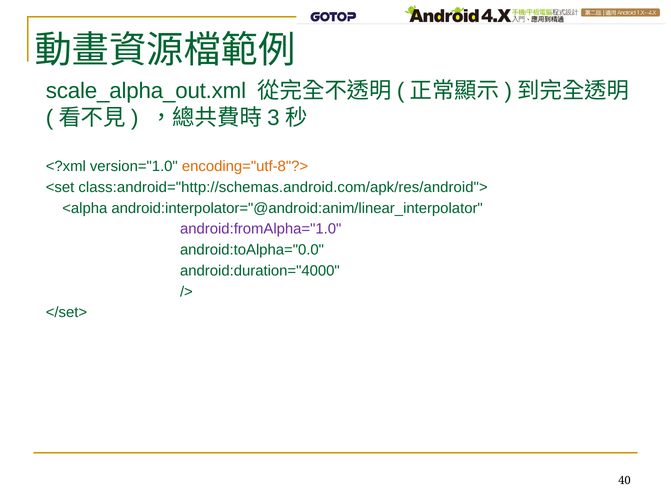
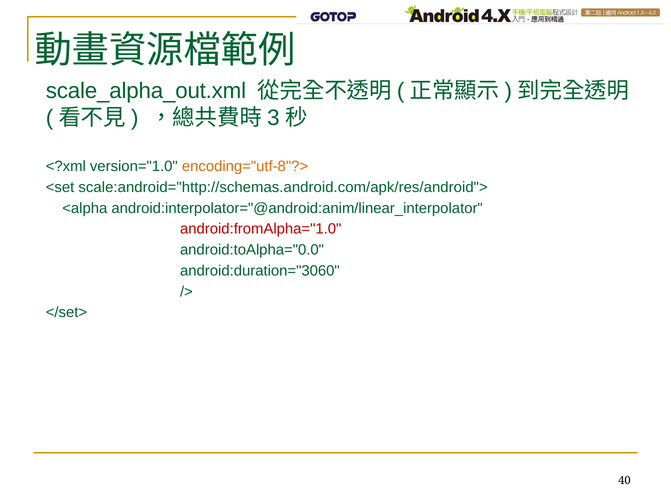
class:android="http://schemas.android.com/apk/res/android">: class:android="http://schemas.android.com/apk/res/android"> -> scale:android="http://schemas.android.com/apk/res/android">
android:fromAlpha="1.0 colour: purple -> red
android:duration="4000: android:duration="4000 -> android:duration="3060
